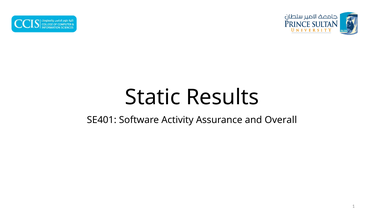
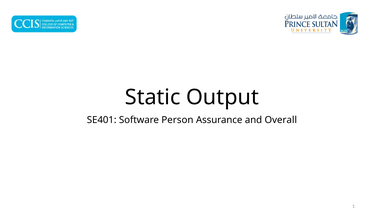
Results: Results -> Output
Activity: Activity -> Person
